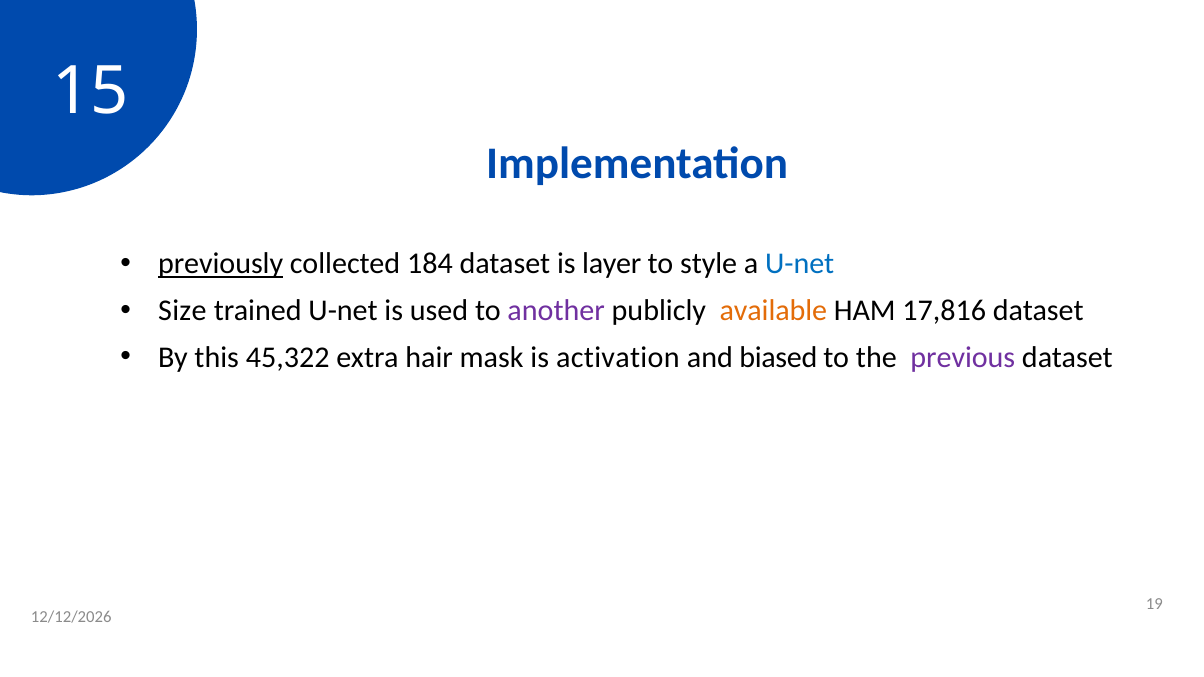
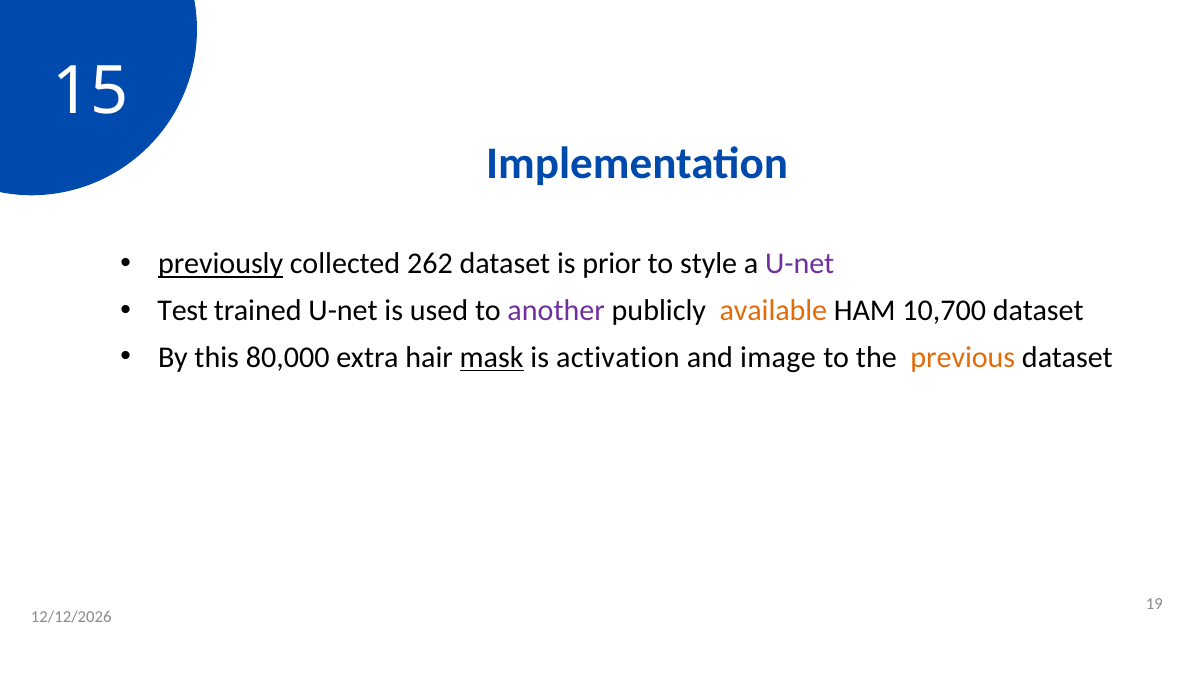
184: 184 -> 262
layer: layer -> prior
U-net at (800, 264) colour: blue -> purple
Size: Size -> Test
17,816: 17,816 -> 10,700
45,322: 45,322 -> 80,000
mask underline: none -> present
biased: biased -> image
previous colour: purple -> orange
